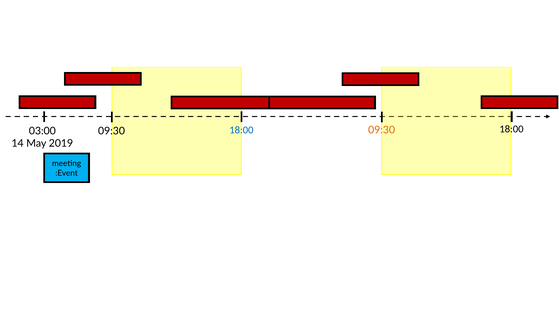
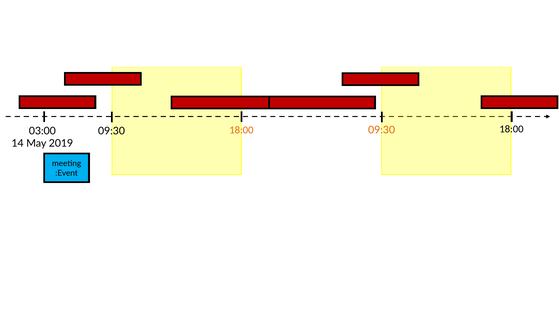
18:00 at (241, 130) colour: blue -> orange
